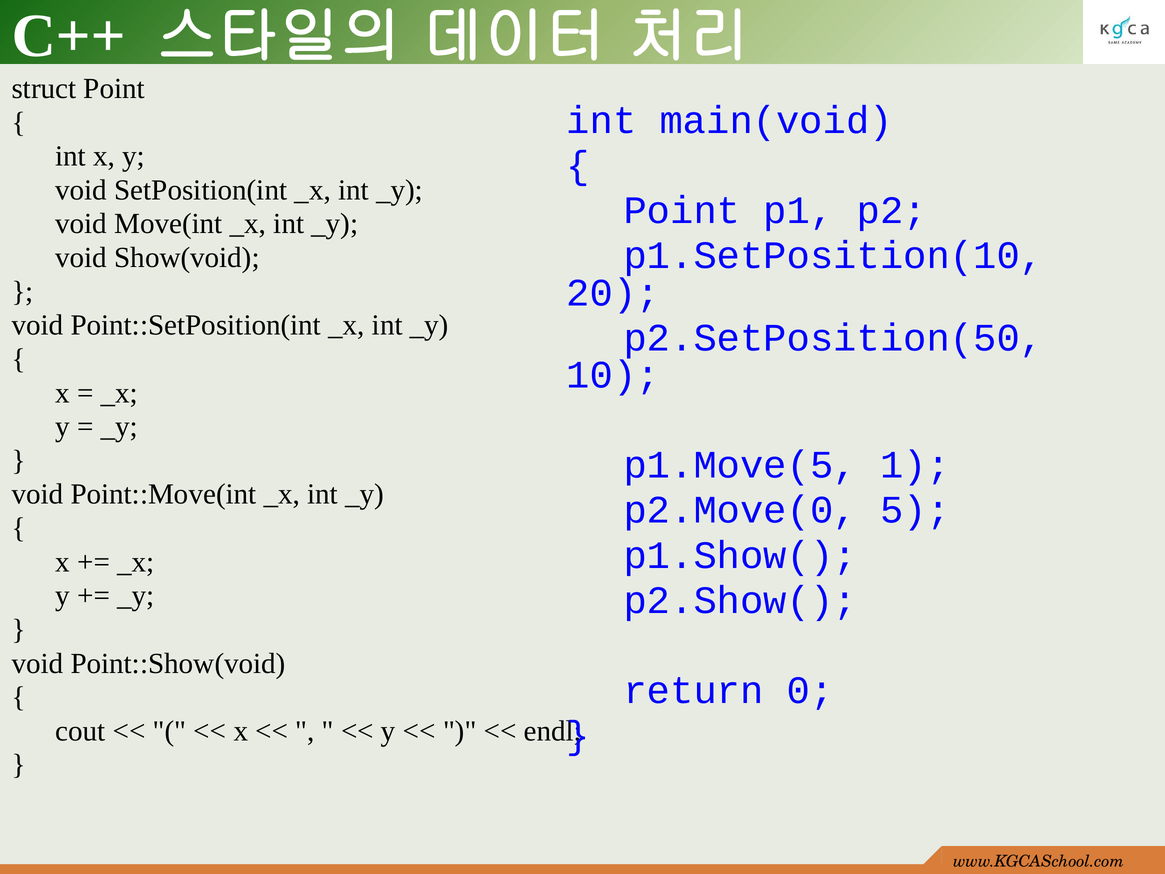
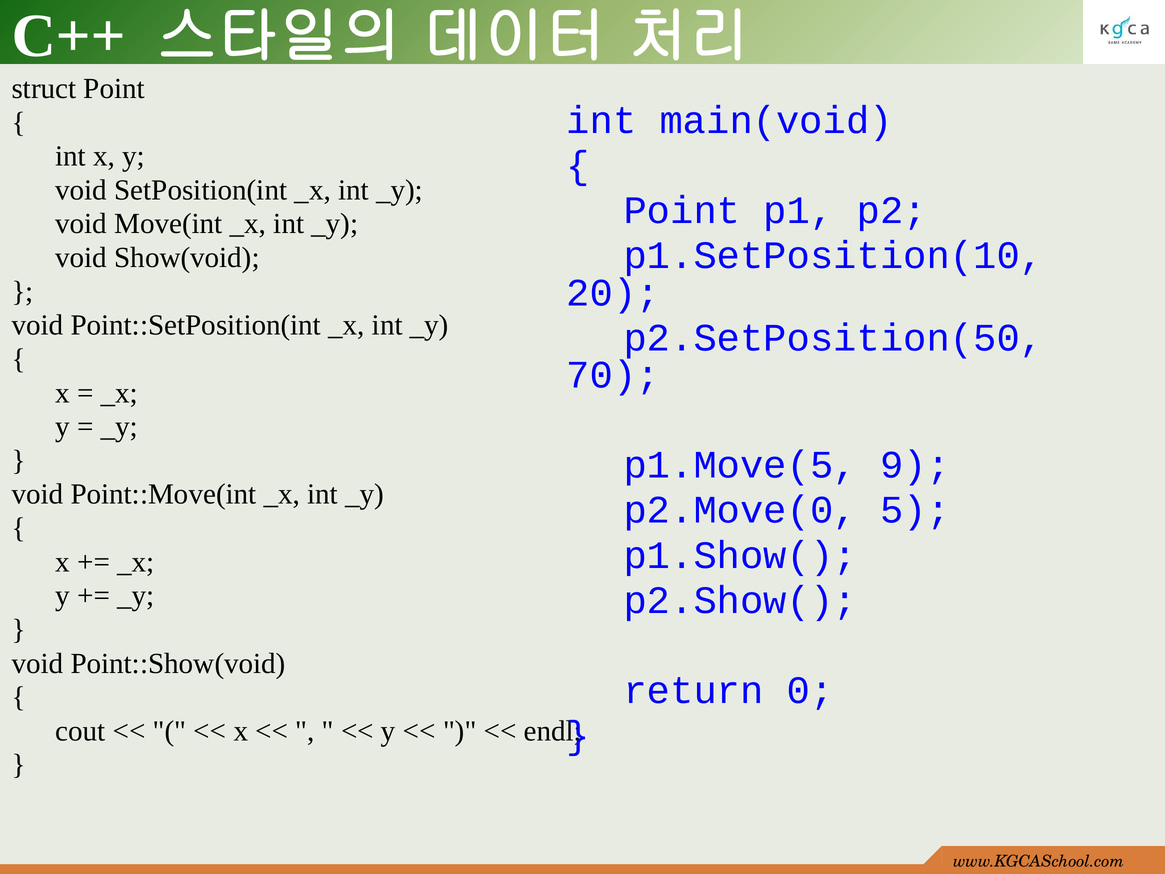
10: 10 -> 70
1: 1 -> 9
